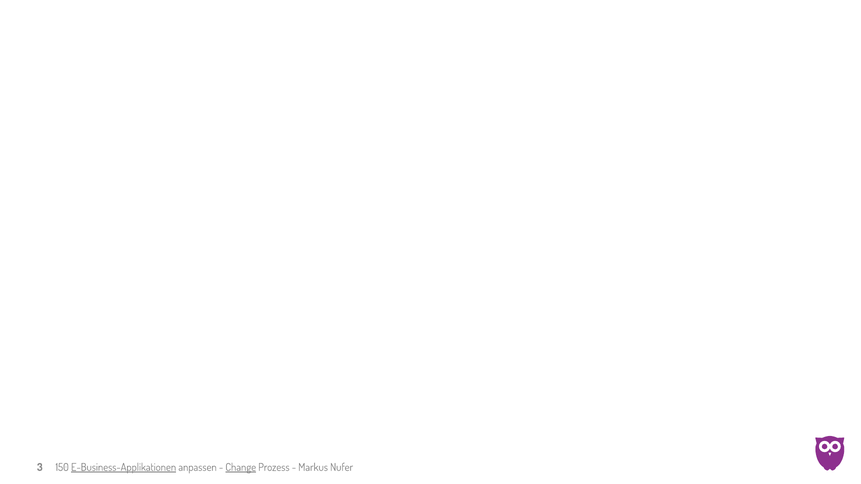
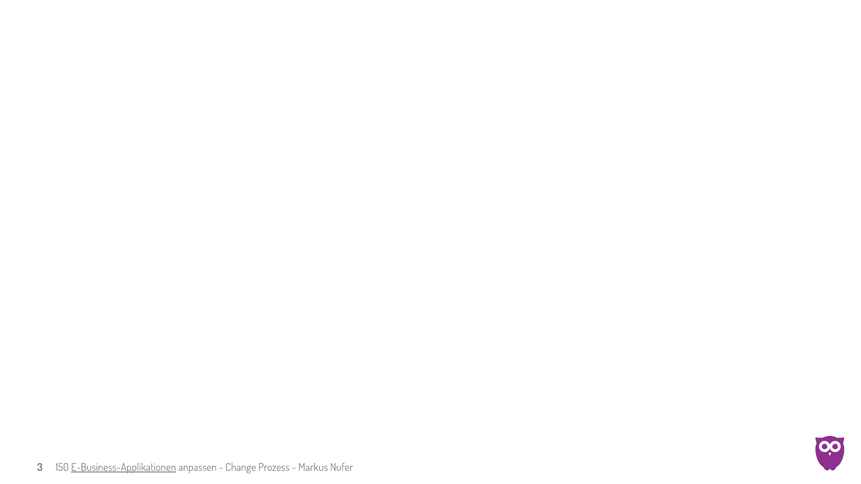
Change underline: present -> none
